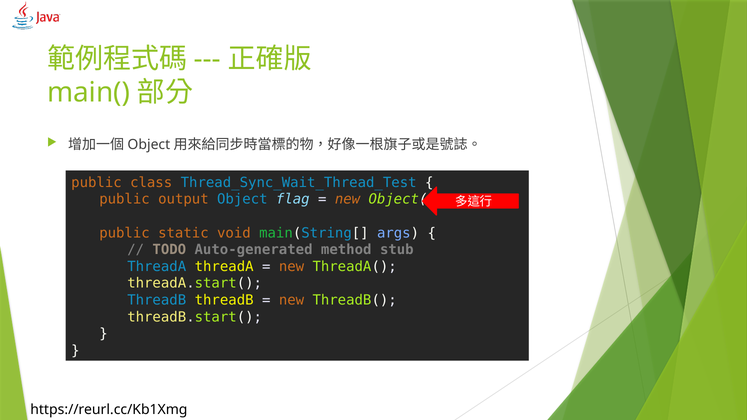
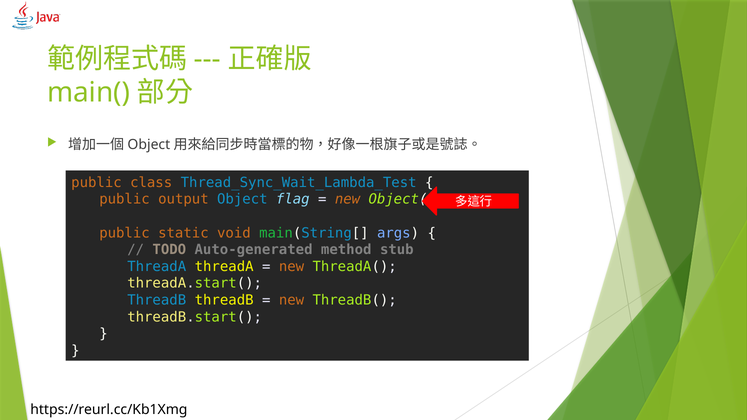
Thread_Sync_Wait_Thread_Test: Thread_Sync_Wait_Thread_Test -> Thread_Sync_Wait_Lambda_Test
